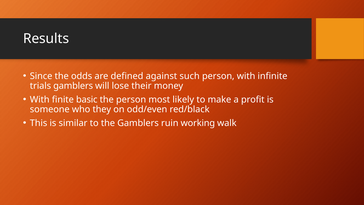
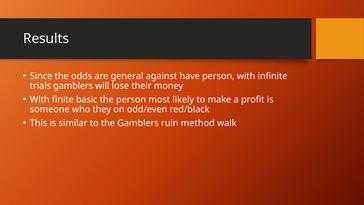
defined: defined -> general
such: such -> have
working: working -> method
